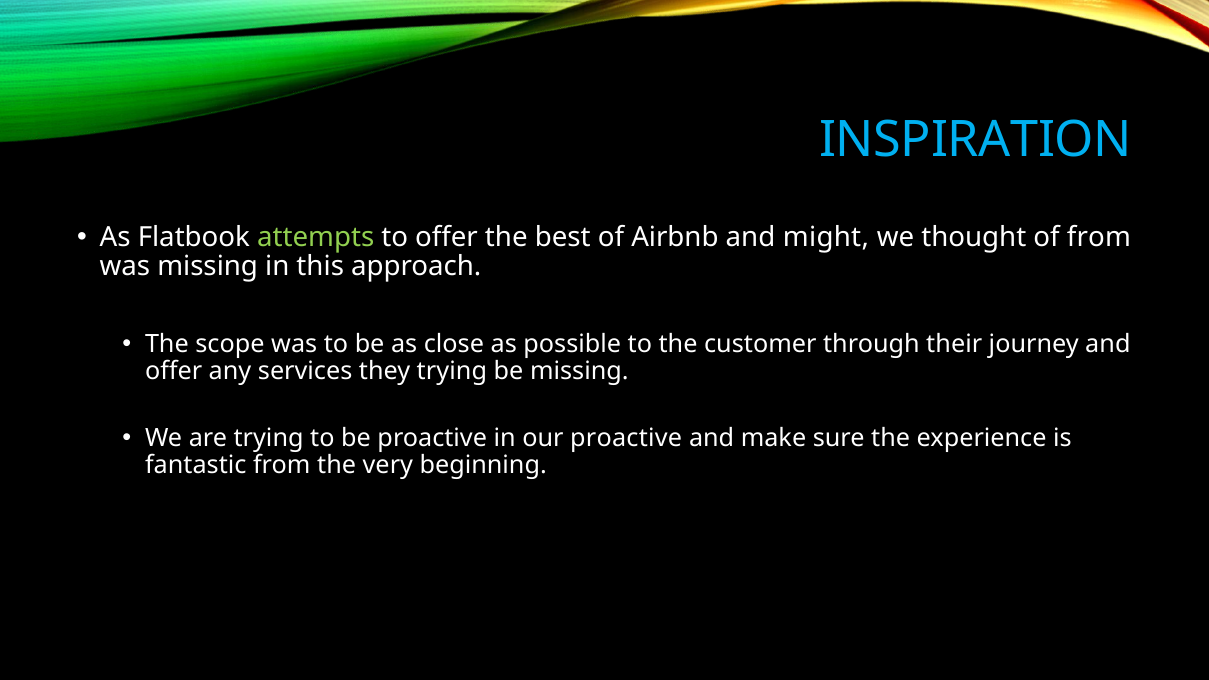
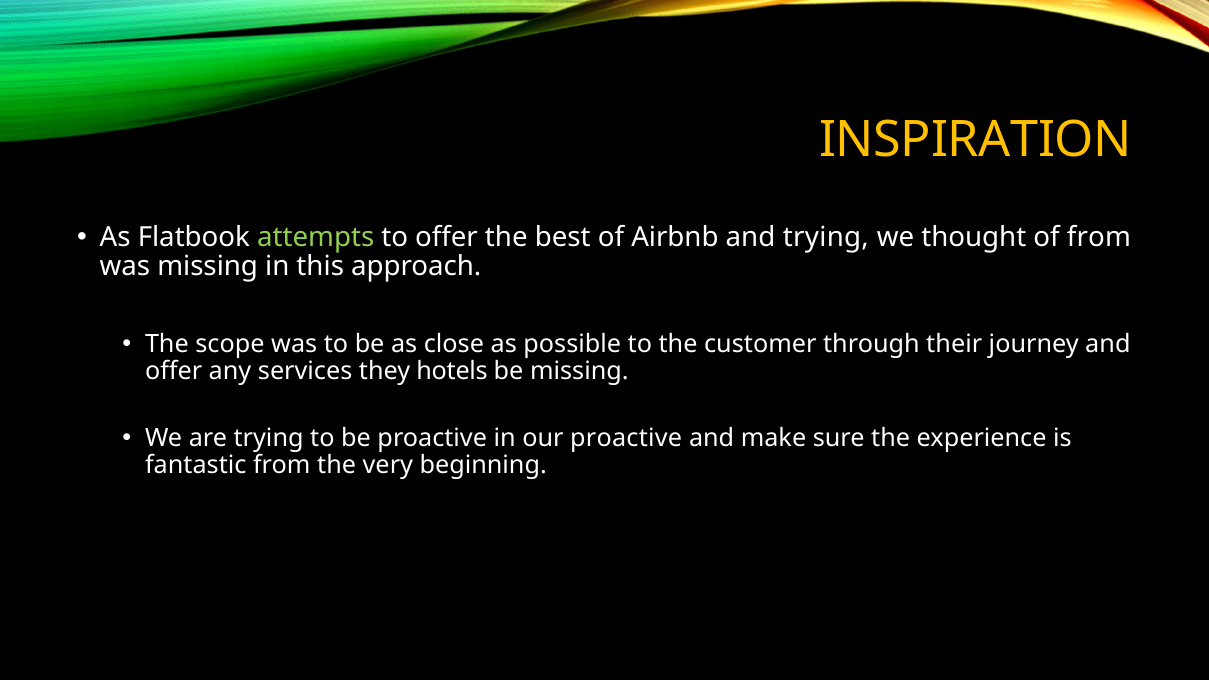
INSPIRATION colour: light blue -> yellow
and might: might -> trying
they trying: trying -> hotels
